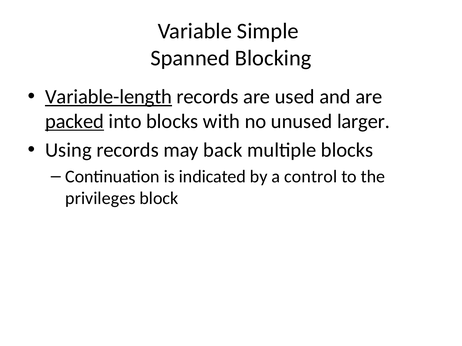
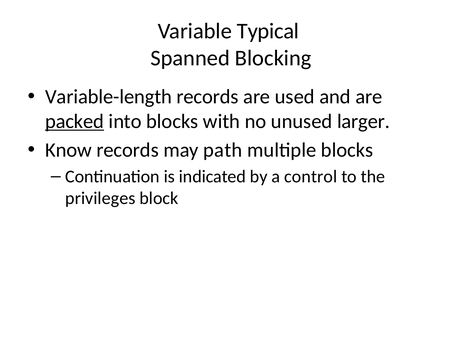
Simple: Simple -> Typical
Variable-length underline: present -> none
Using: Using -> Know
back: back -> path
